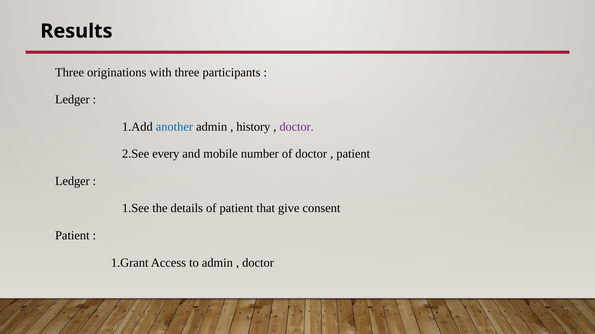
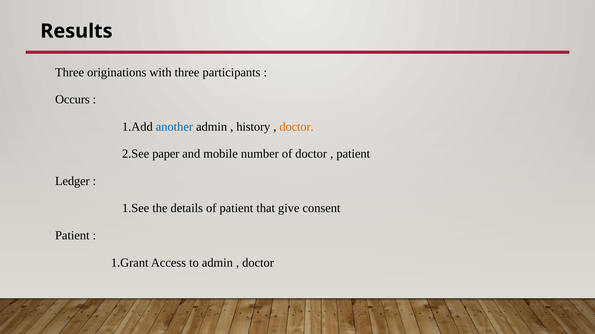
Ledger at (72, 100): Ledger -> Occurs
doctor at (297, 127) colour: purple -> orange
every: every -> paper
